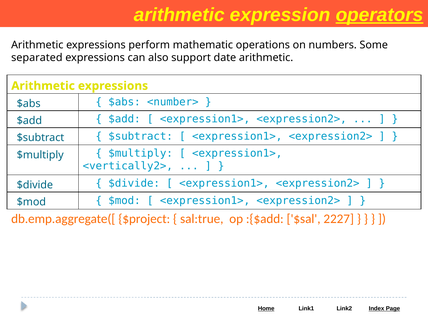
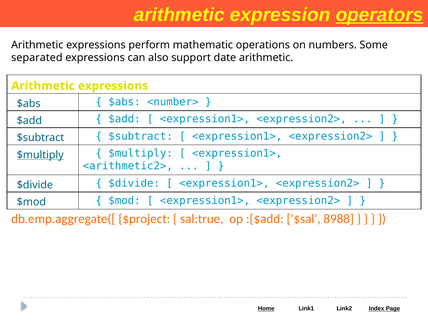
$multiply at (40, 155) underline: none -> present
<vertically2>: <vertically2> -> <arithmetic2>
2227: 2227 -> 8988
